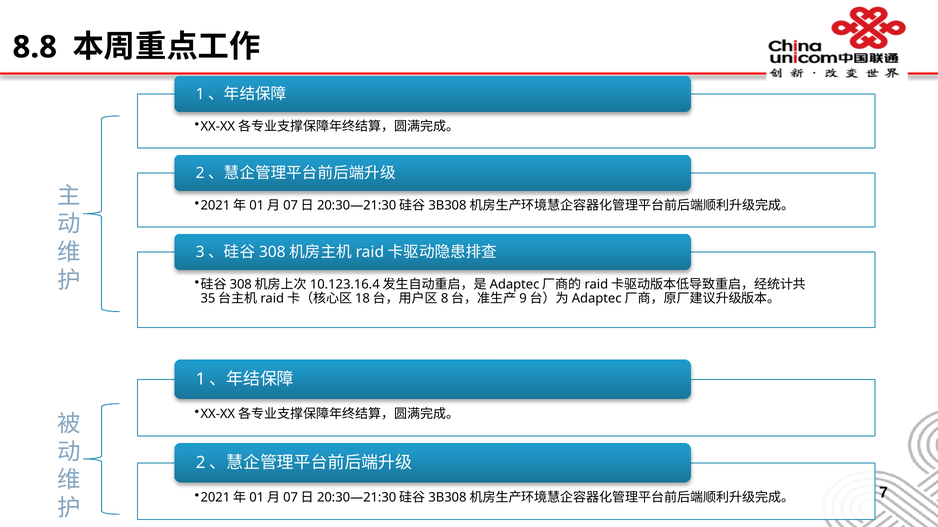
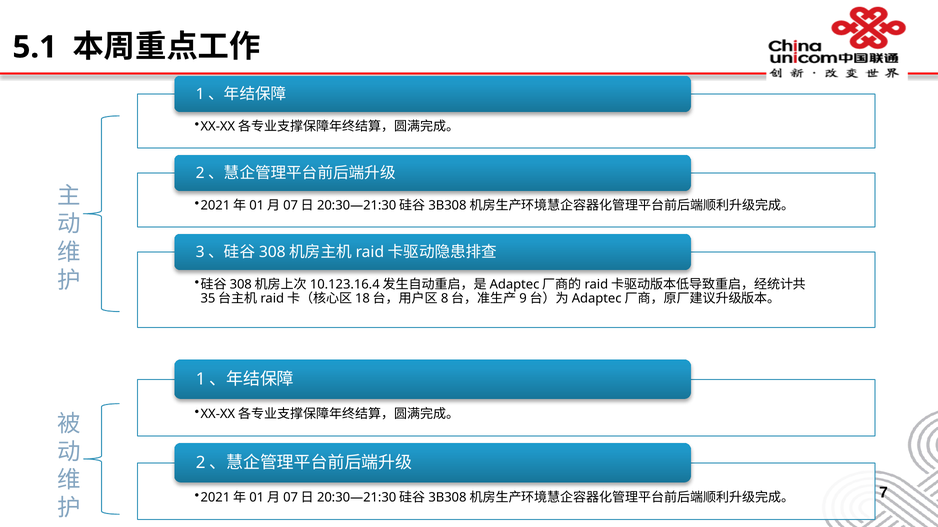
8.8: 8.8 -> 5.1
